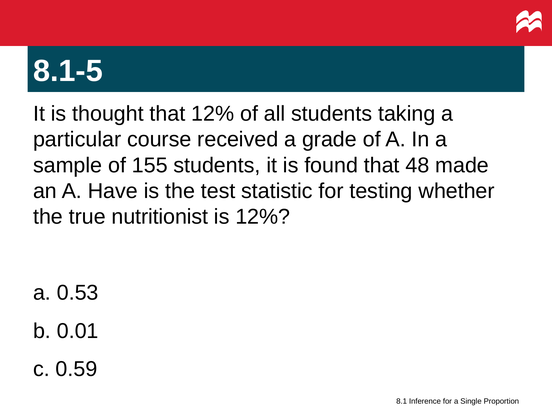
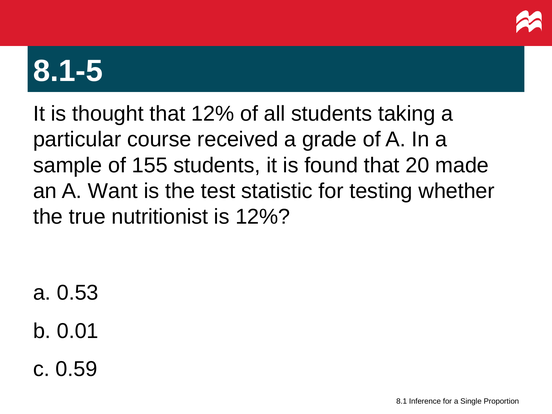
48: 48 -> 20
Have: Have -> Want
